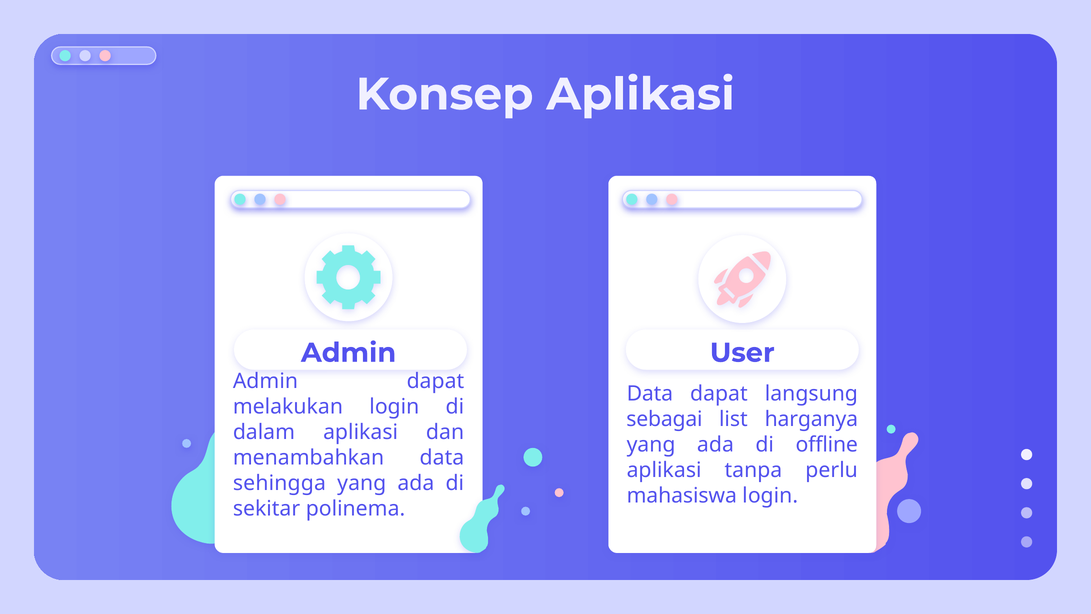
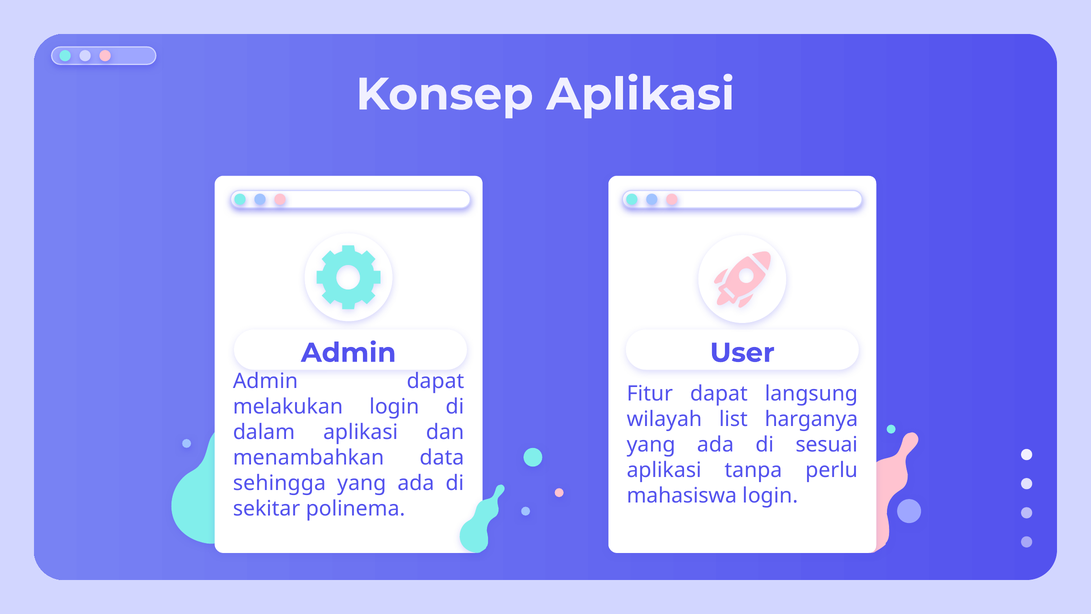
Data at (650, 394): Data -> Fitur
sebagai: sebagai -> wilayah
offline: offline -> sesuai
